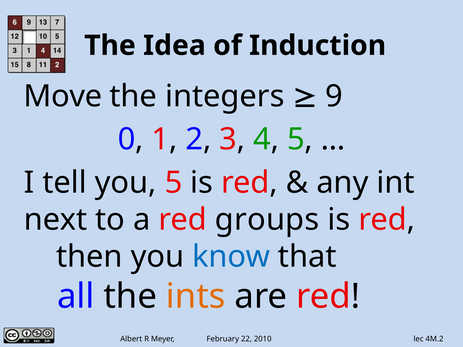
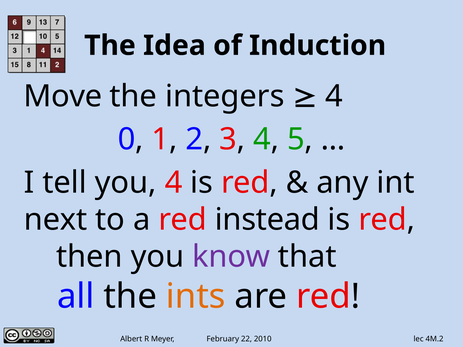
9 at (334, 96): 9 -> 4
you 5: 5 -> 4
groups: groups -> instead
know colour: blue -> purple
